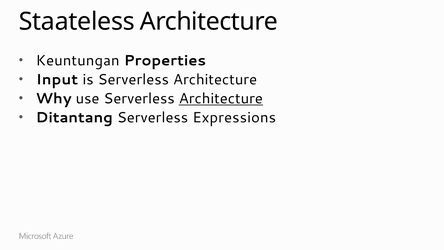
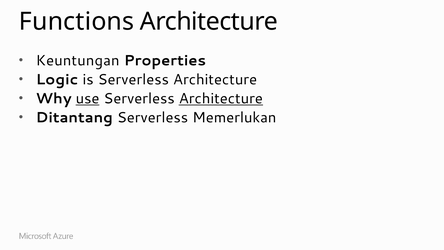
Staateless: Staateless -> Functions
Input: Input -> Logic
use underline: none -> present
Expressions: Expressions -> Memerlukan
